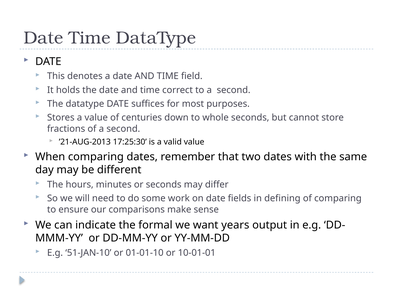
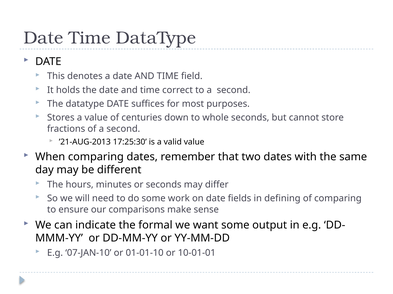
want years: years -> some
51-JAN-10: 51-JAN-10 -> 07-JAN-10
